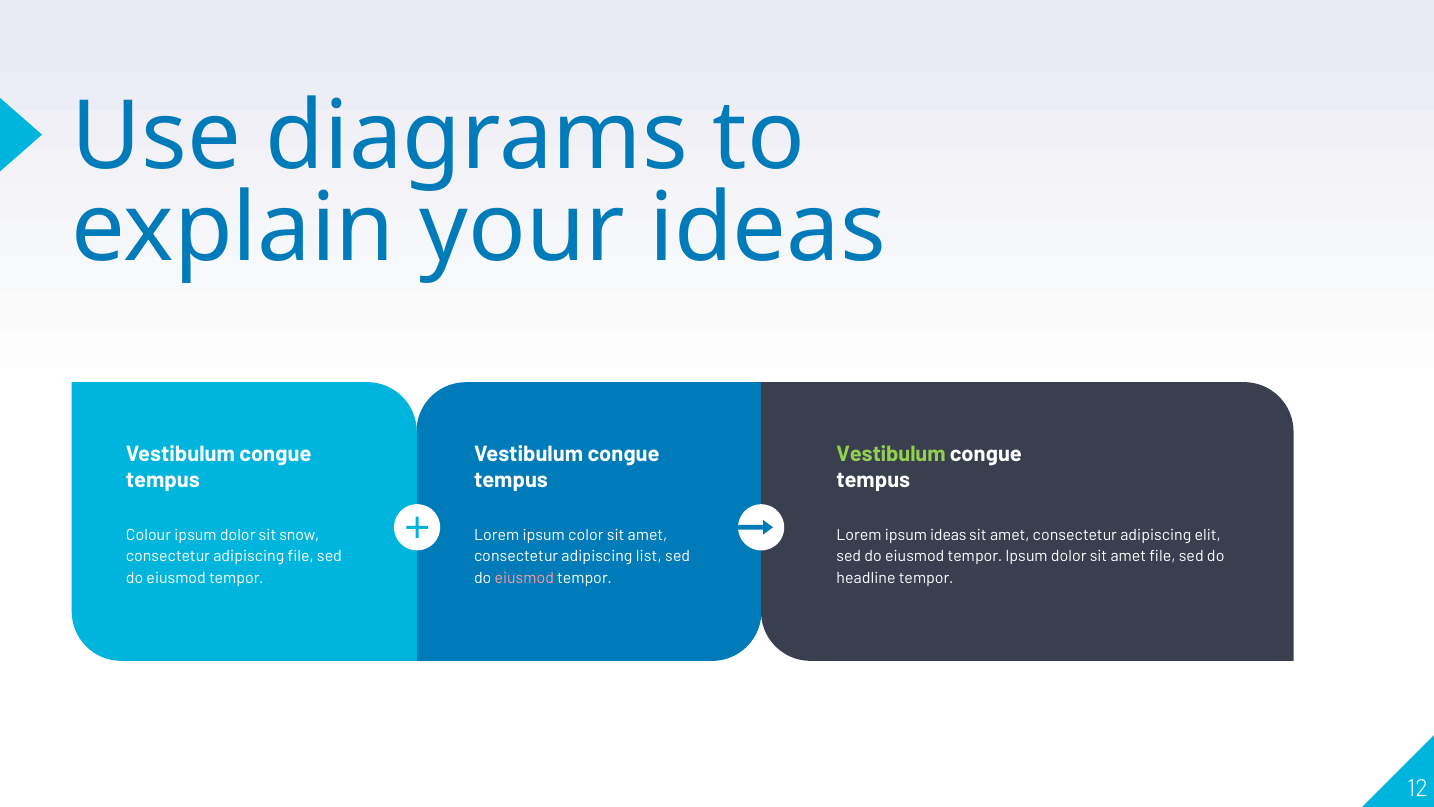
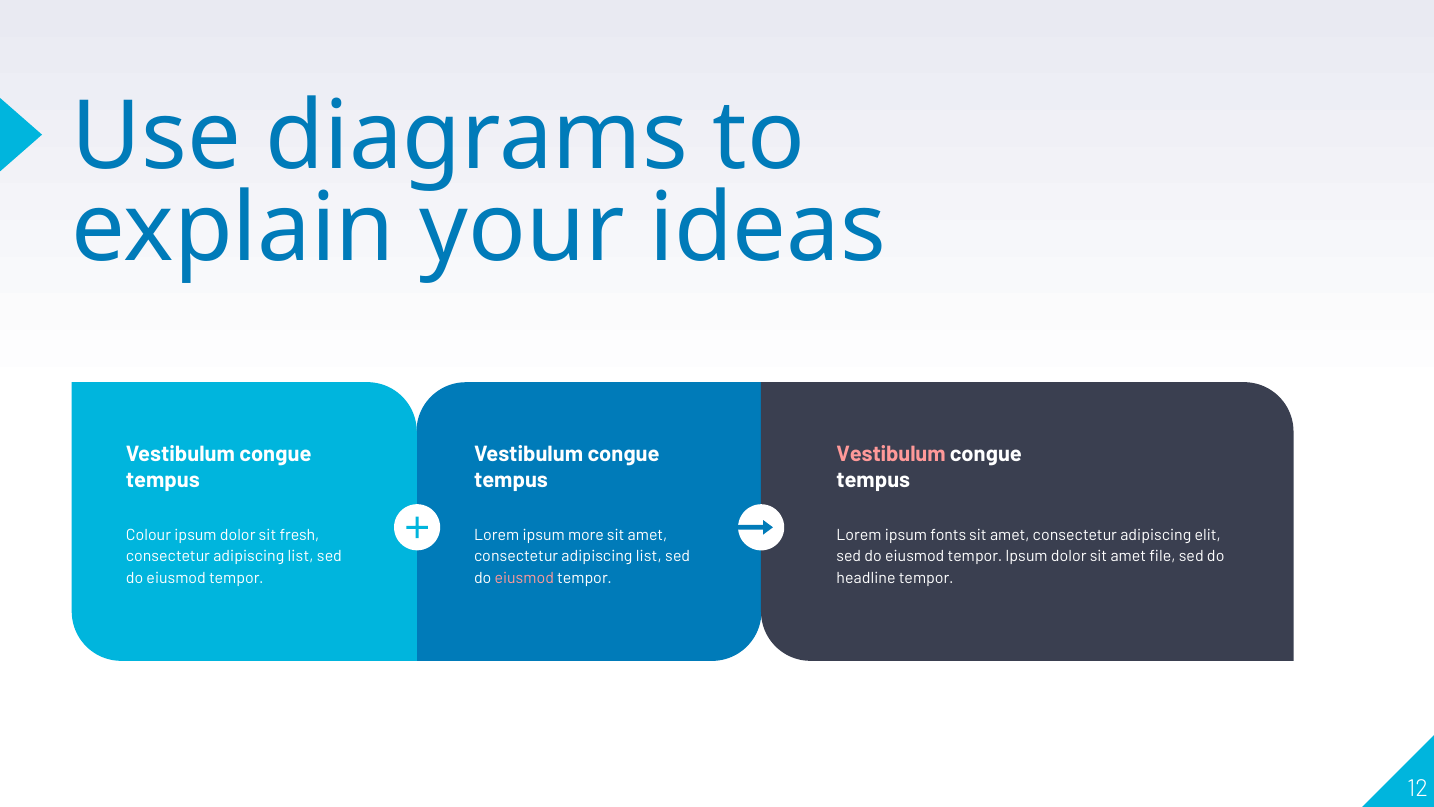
Vestibulum at (891, 454) colour: light green -> pink
snow: snow -> fresh
color: color -> more
ipsum ideas: ideas -> fonts
file at (301, 556): file -> list
